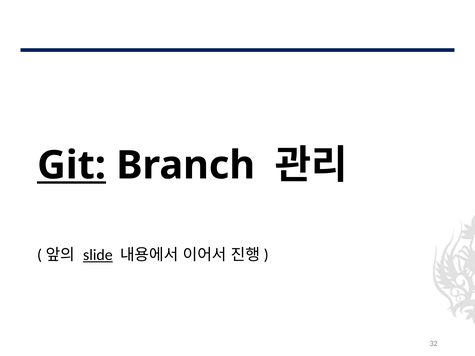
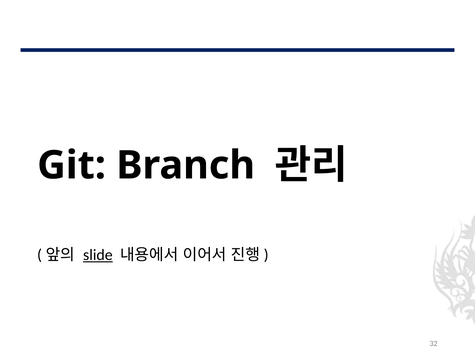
Git underline: present -> none
